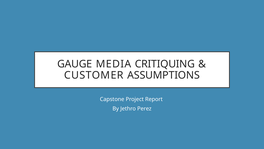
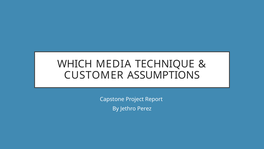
GAUGE: GAUGE -> WHICH
CRITIQUING: CRITIQUING -> TECHNIQUE
